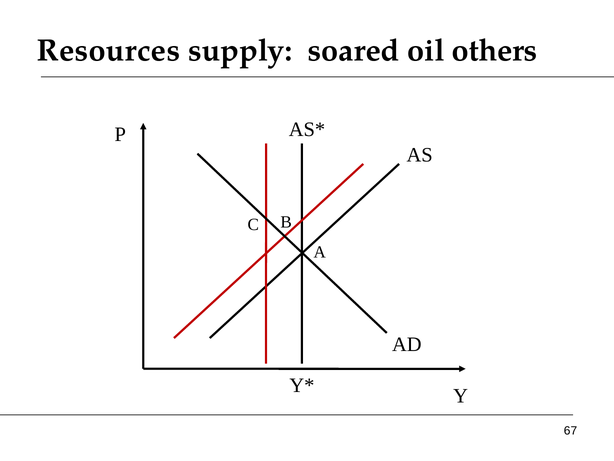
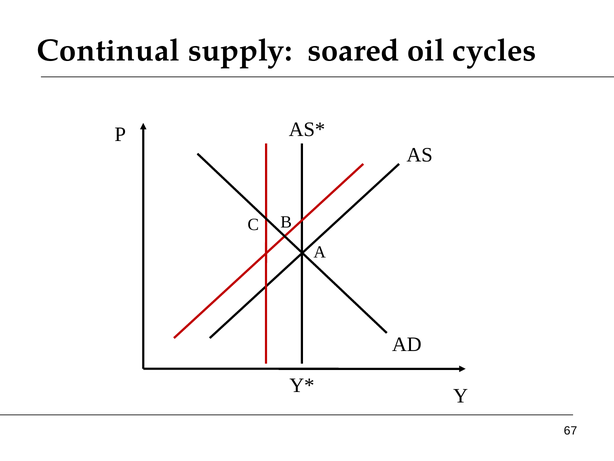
Resources: Resources -> Continual
others: others -> cycles
